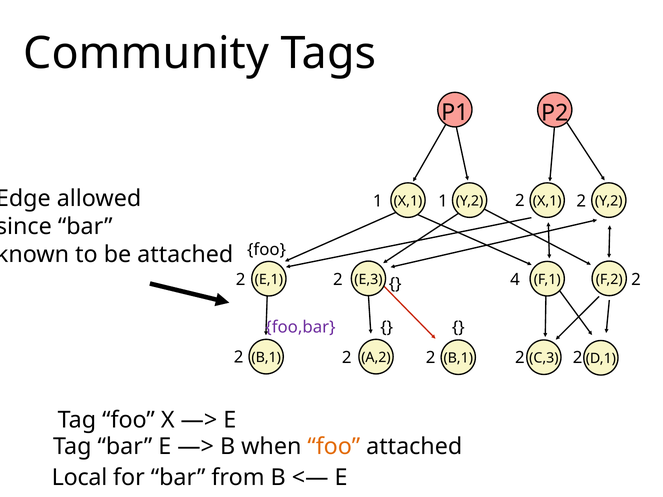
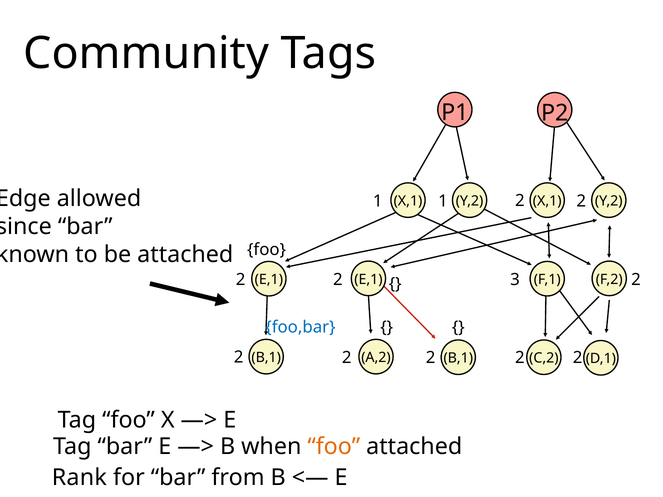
2 E,3: E,3 -> E,1
4: 4 -> 3
foo,bar colour: purple -> blue
C,3: C,3 -> C,2
Local: Local -> Rank
